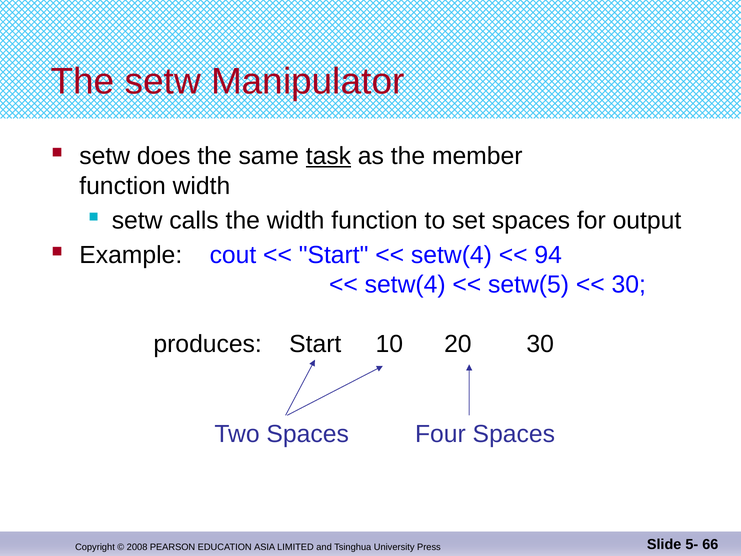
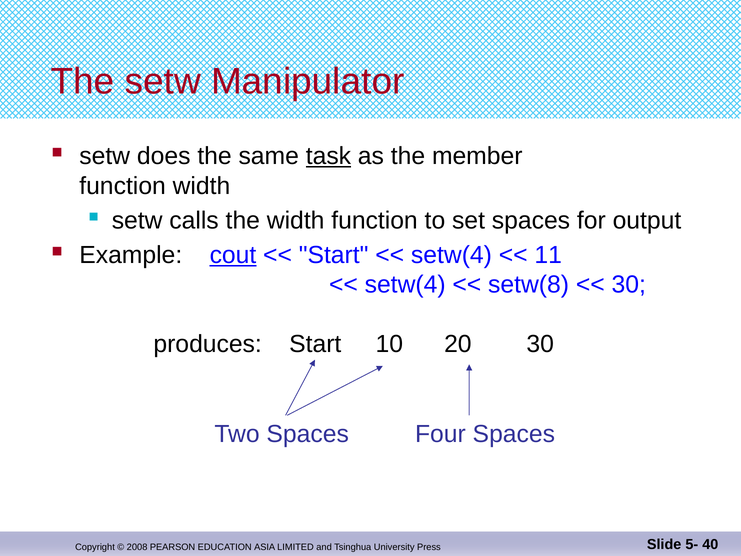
cout underline: none -> present
94: 94 -> 11
setw(5: setw(5 -> setw(8
66: 66 -> 40
